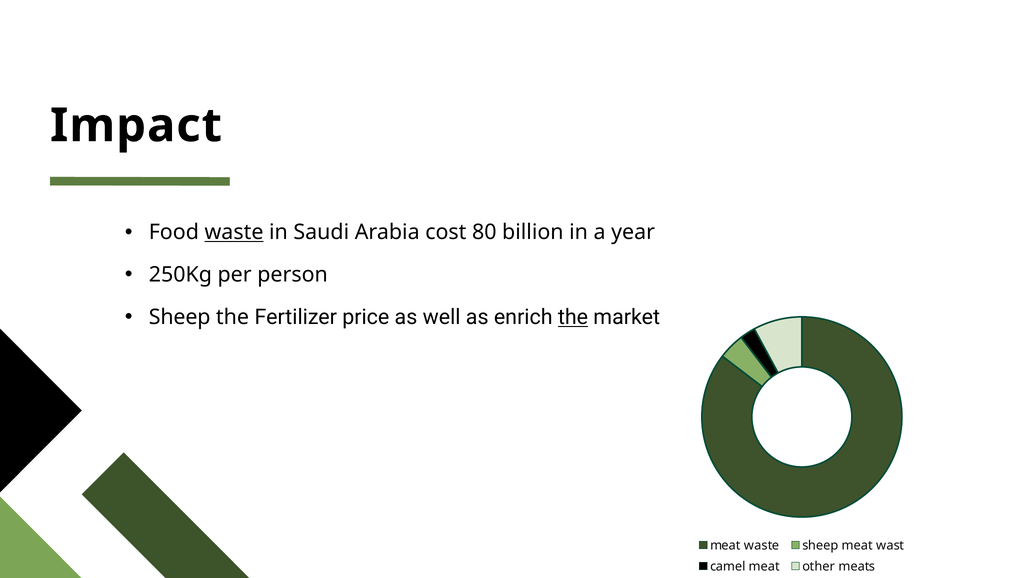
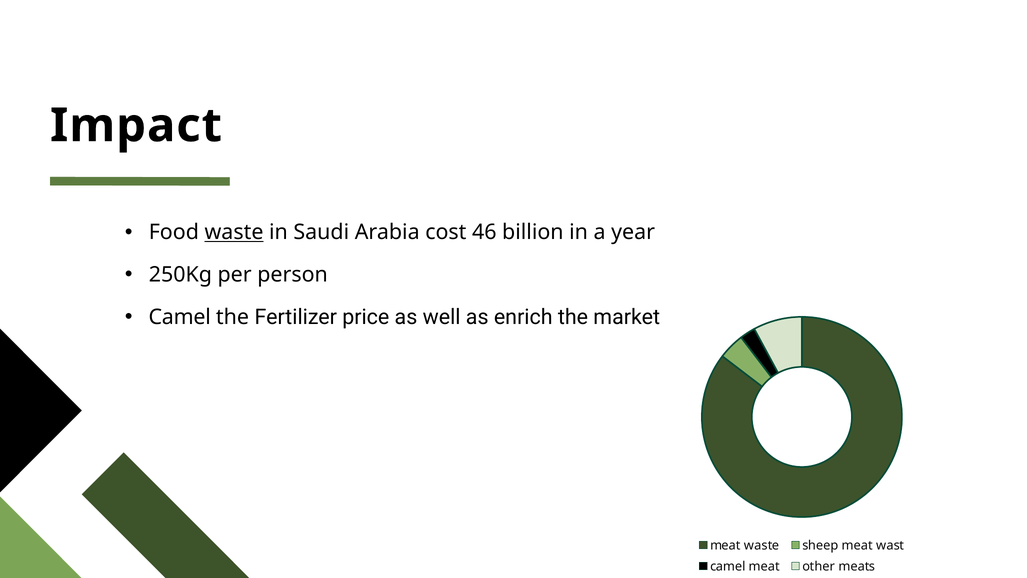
80: 80 -> 46
Sheep at (180, 317): Sheep -> Camel
the at (573, 317) underline: present -> none
